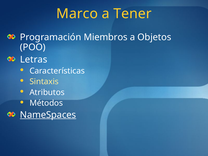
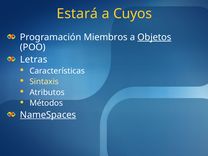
Marco: Marco -> Estará
Tener: Tener -> Cuyos
Objetos underline: none -> present
